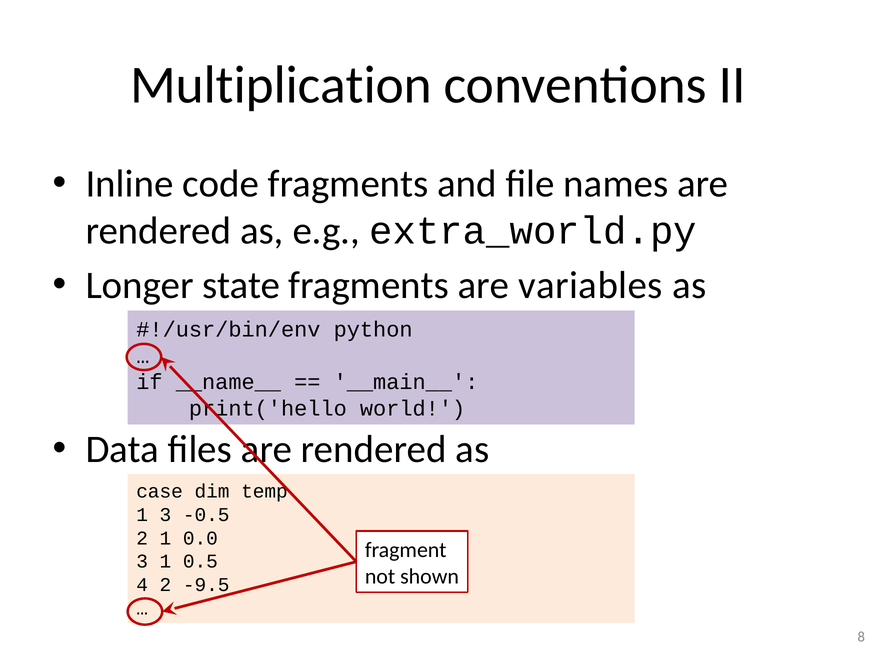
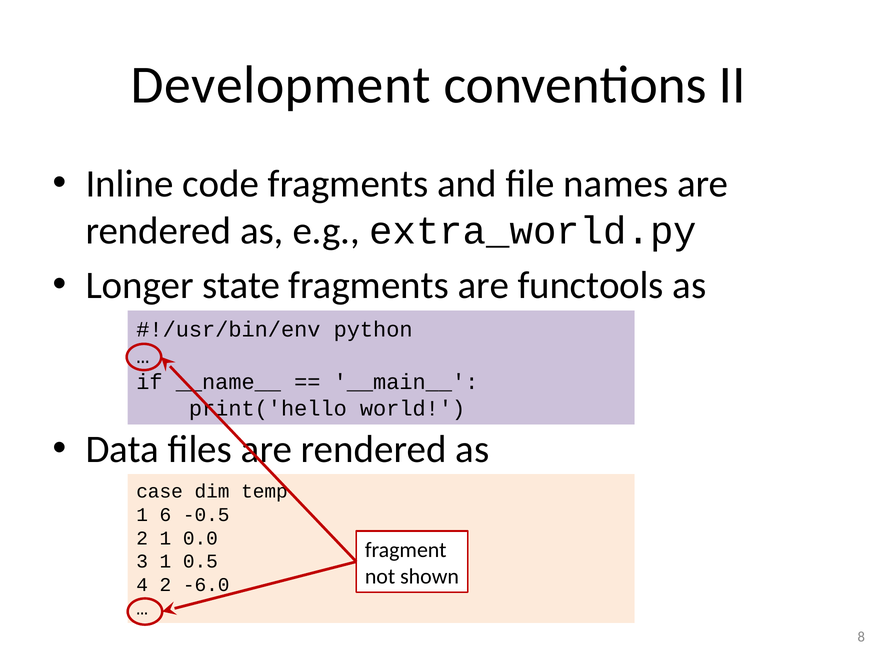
Multiplication: Multiplication -> Development
variables: variables -> functools
1 3: 3 -> 6
-9.5: -9.5 -> -6.0
